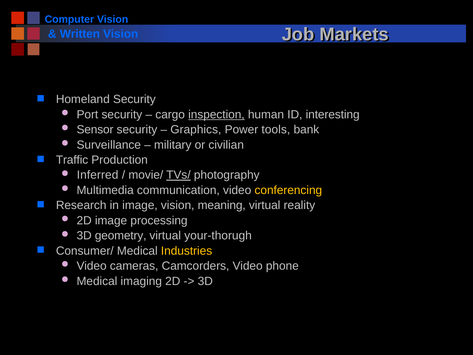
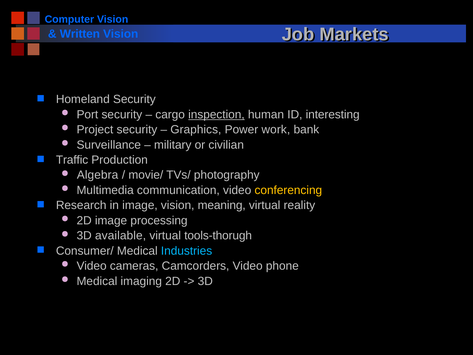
Sensor: Sensor -> Project
tools: tools -> work
Inferred: Inferred -> Algebra
TVs/ underline: present -> none
geometry: geometry -> available
your-thorugh: your-thorugh -> tools-thorugh
Industries colour: yellow -> light blue
